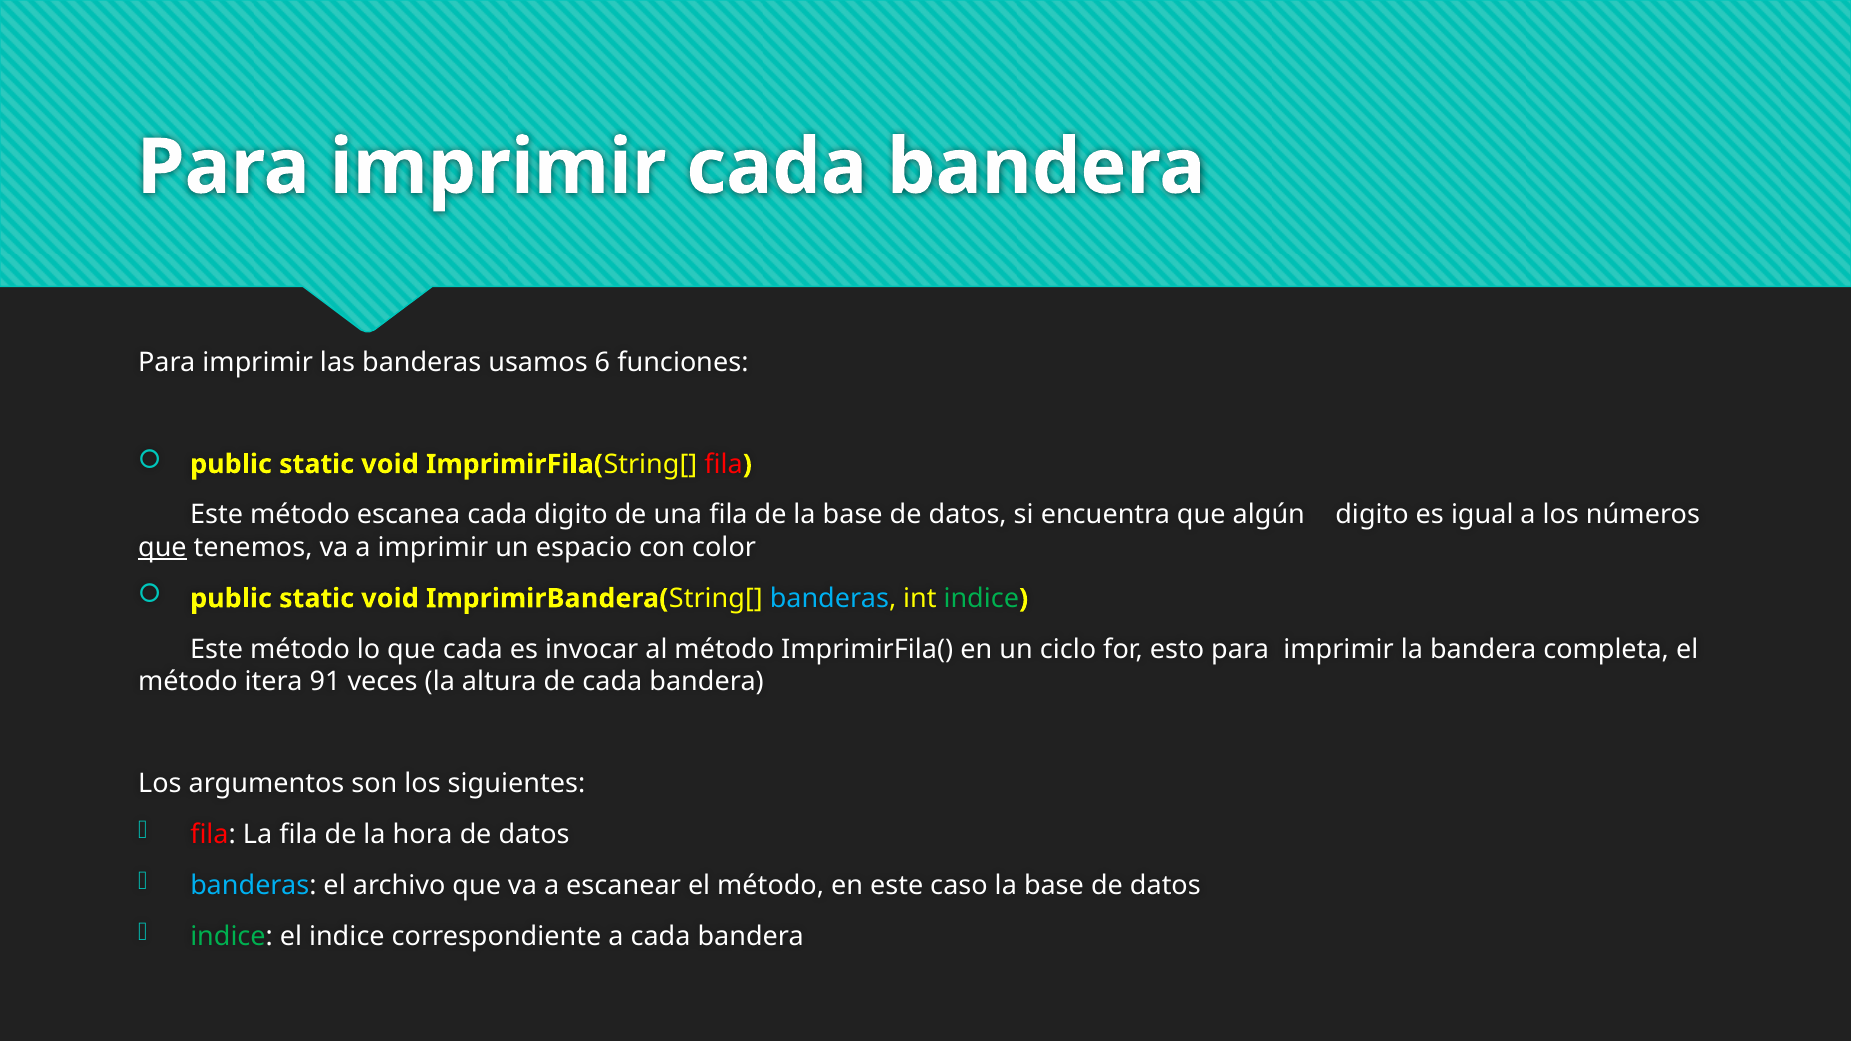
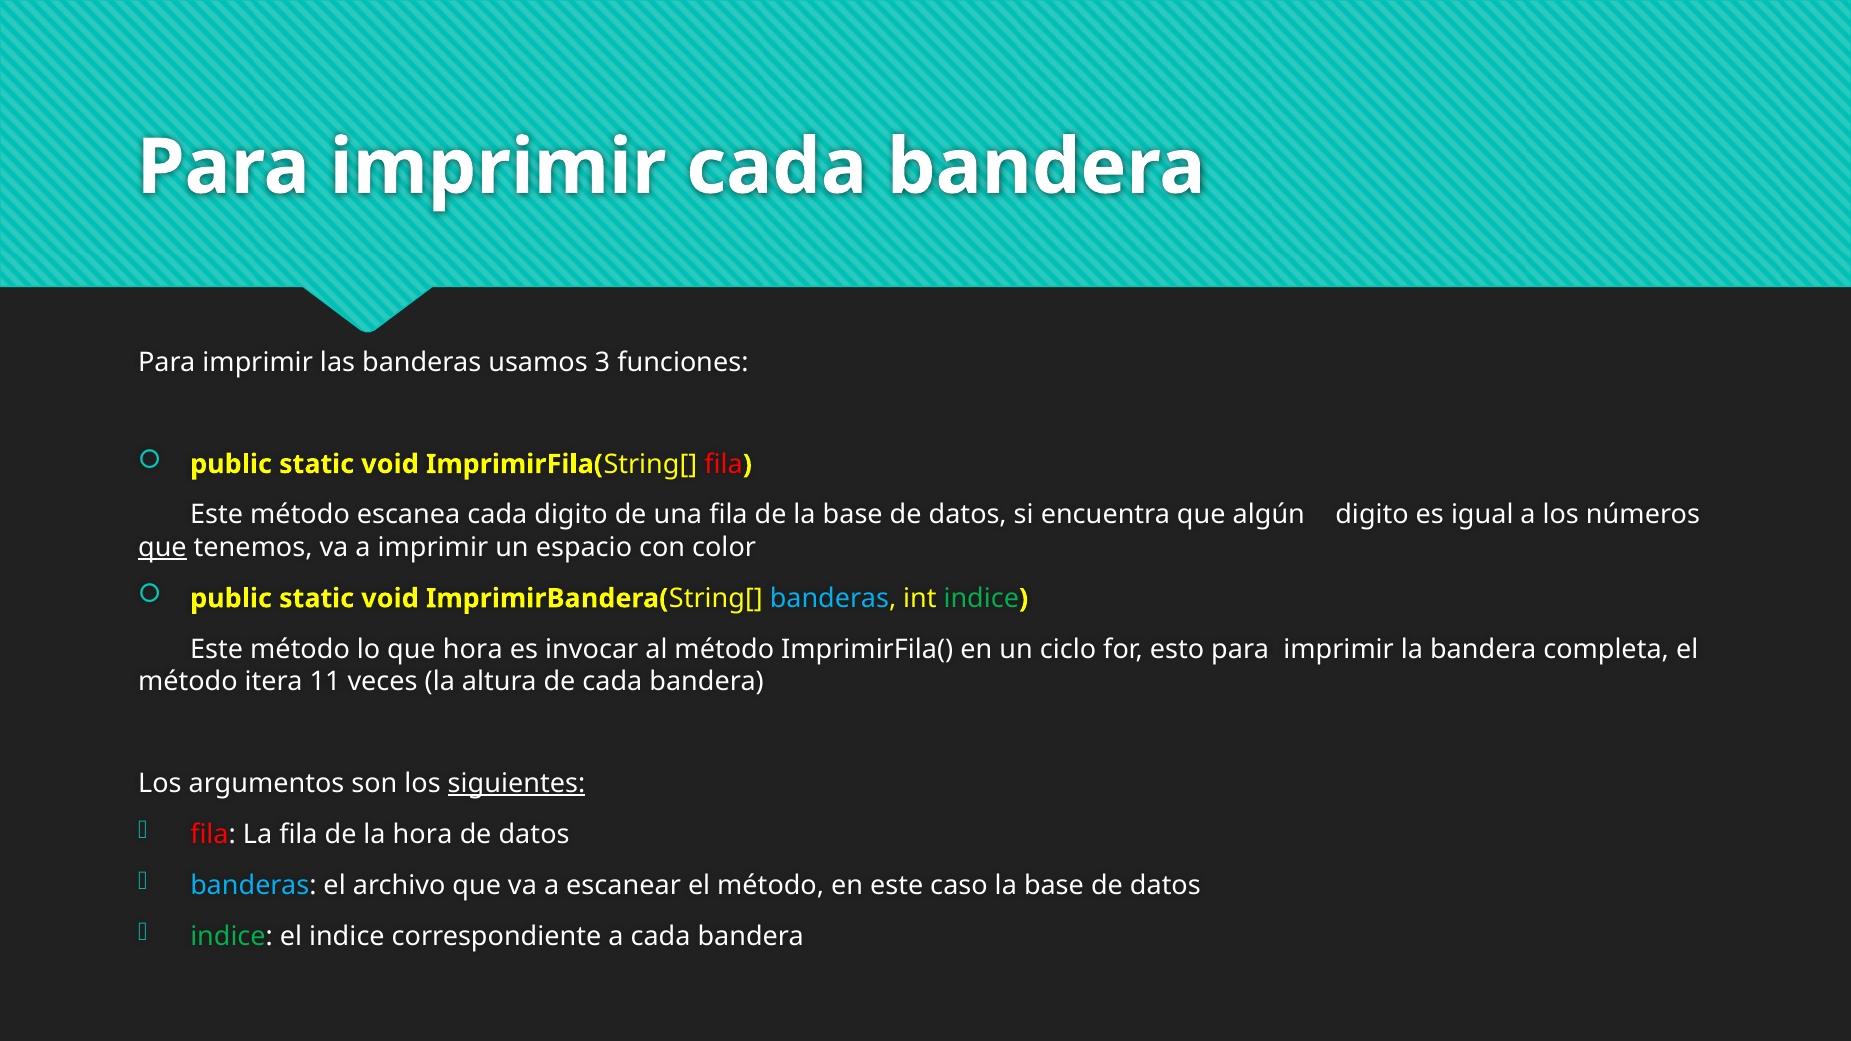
6: 6 -> 3
que cada: cada -> hora
91: 91 -> 11
siguientes underline: none -> present
